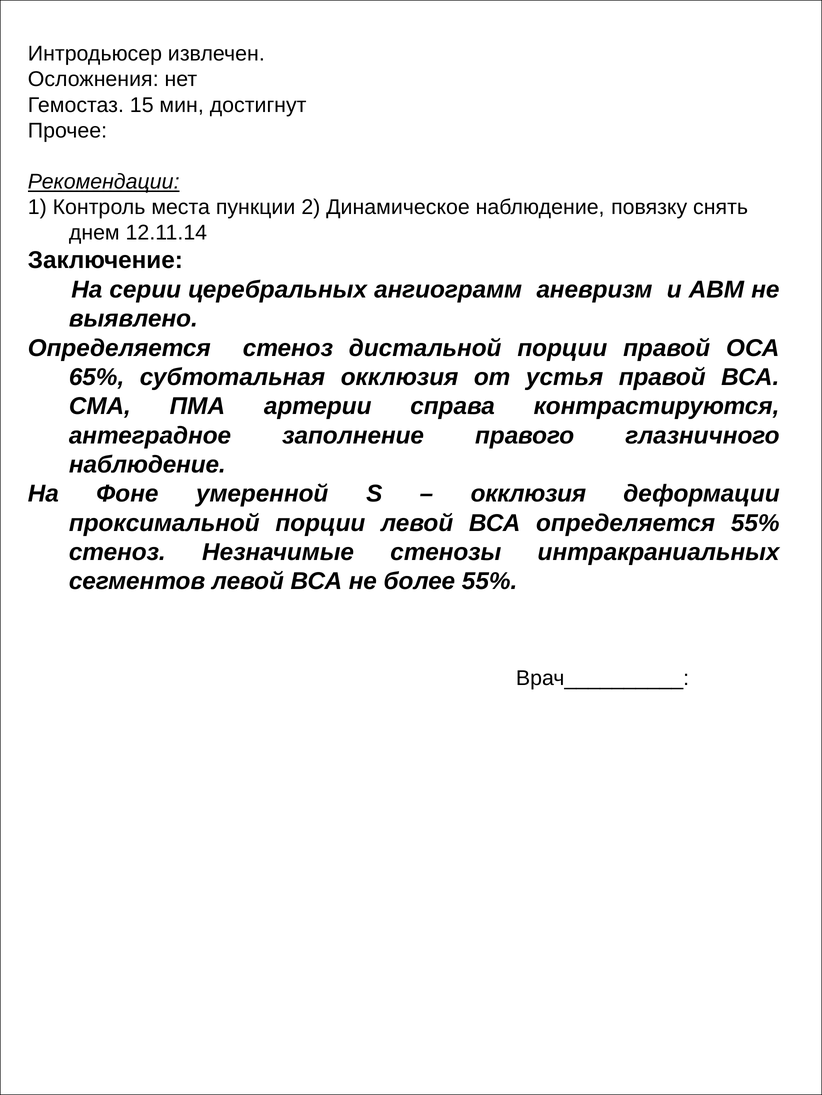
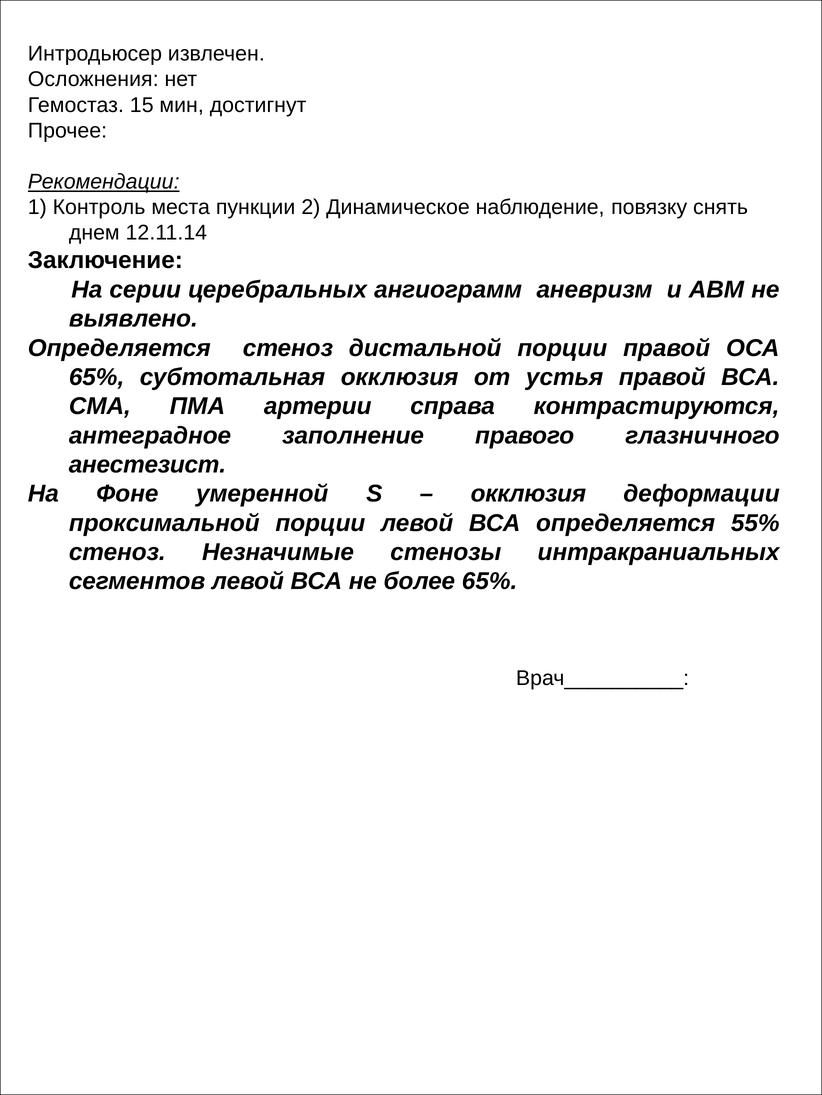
наблюдение at (147, 465): наблюдение -> анестезист
более 55%: 55% -> 65%
